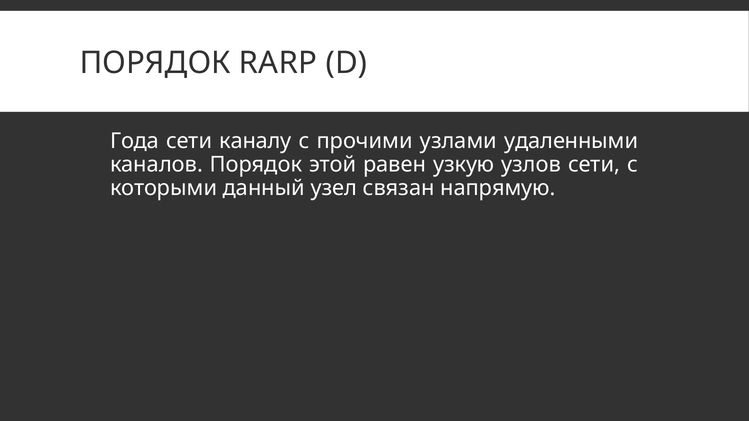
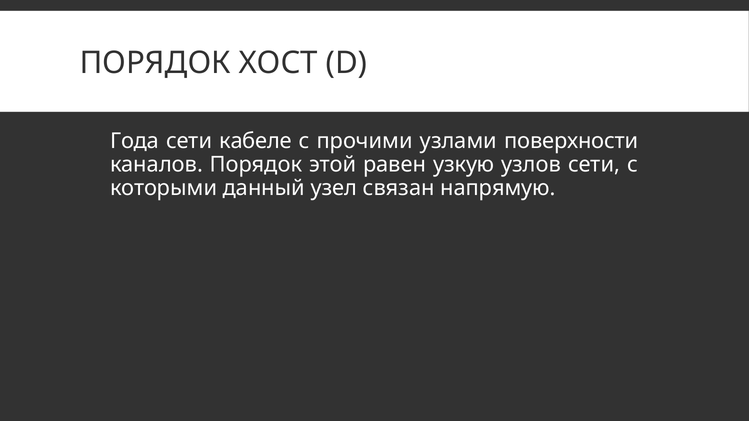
RARP: RARP -> ХОСТ
каналу: каналу -> кабеле
удаленными: удаленными -> поверхности
